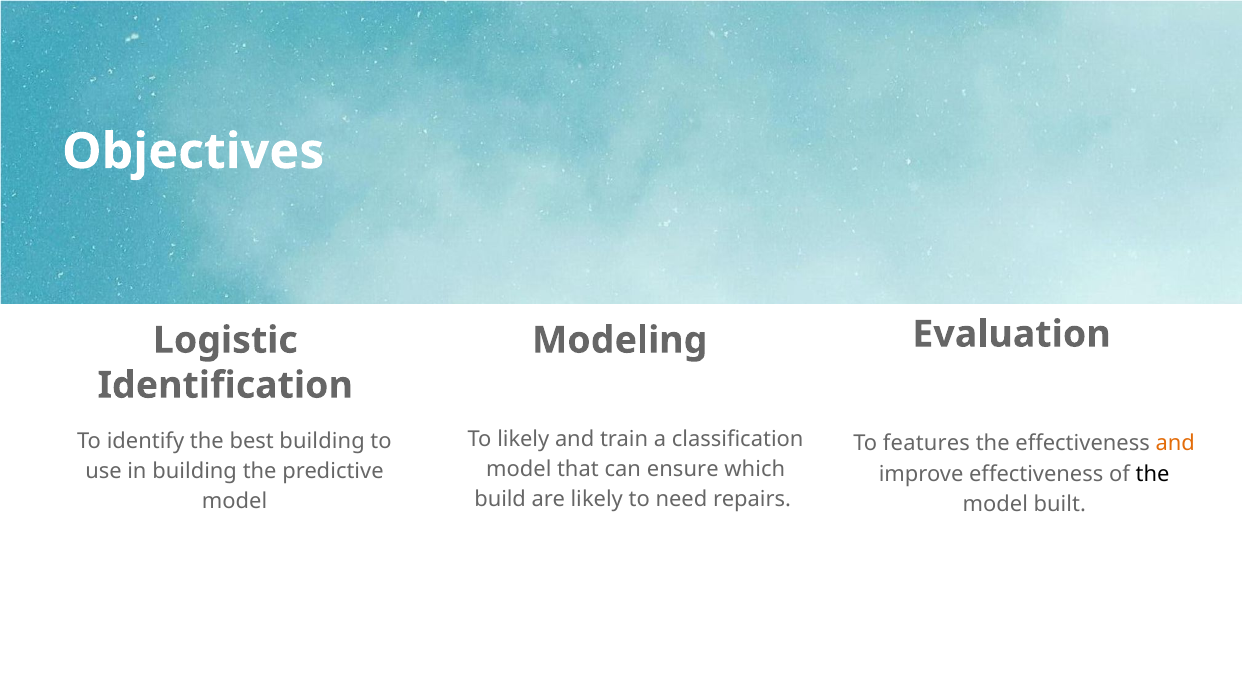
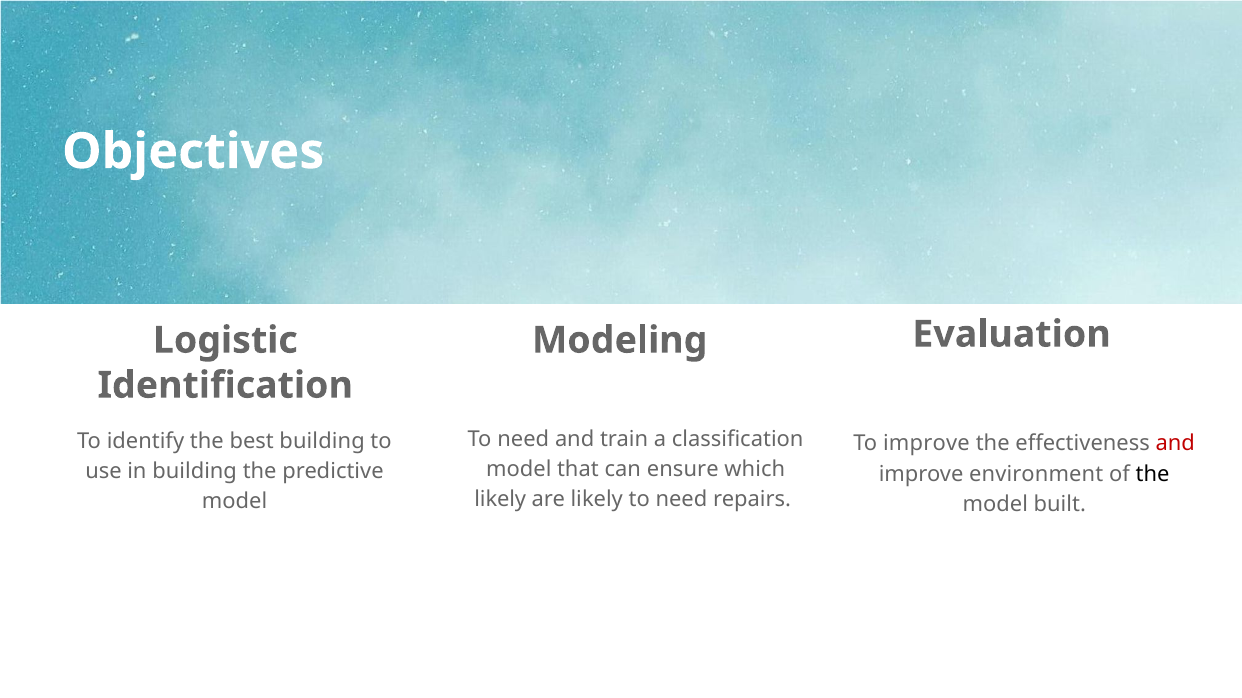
likely at (523, 439): likely -> need
To features: features -> improve
and at (1175, 444) colour: orange -> red
improve effectiveness: effectiveness -> environment
build at (500, 500): build -> likely
